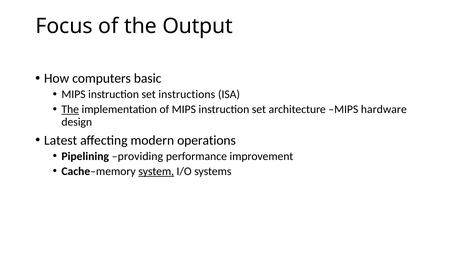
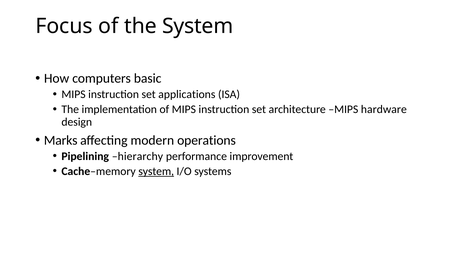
the Output: Output -> System
instructions: instructions -> applications
The at (70, 109) underline: present -> none
Latest: Latest -> Marks
providing: providing -> hierarchy
